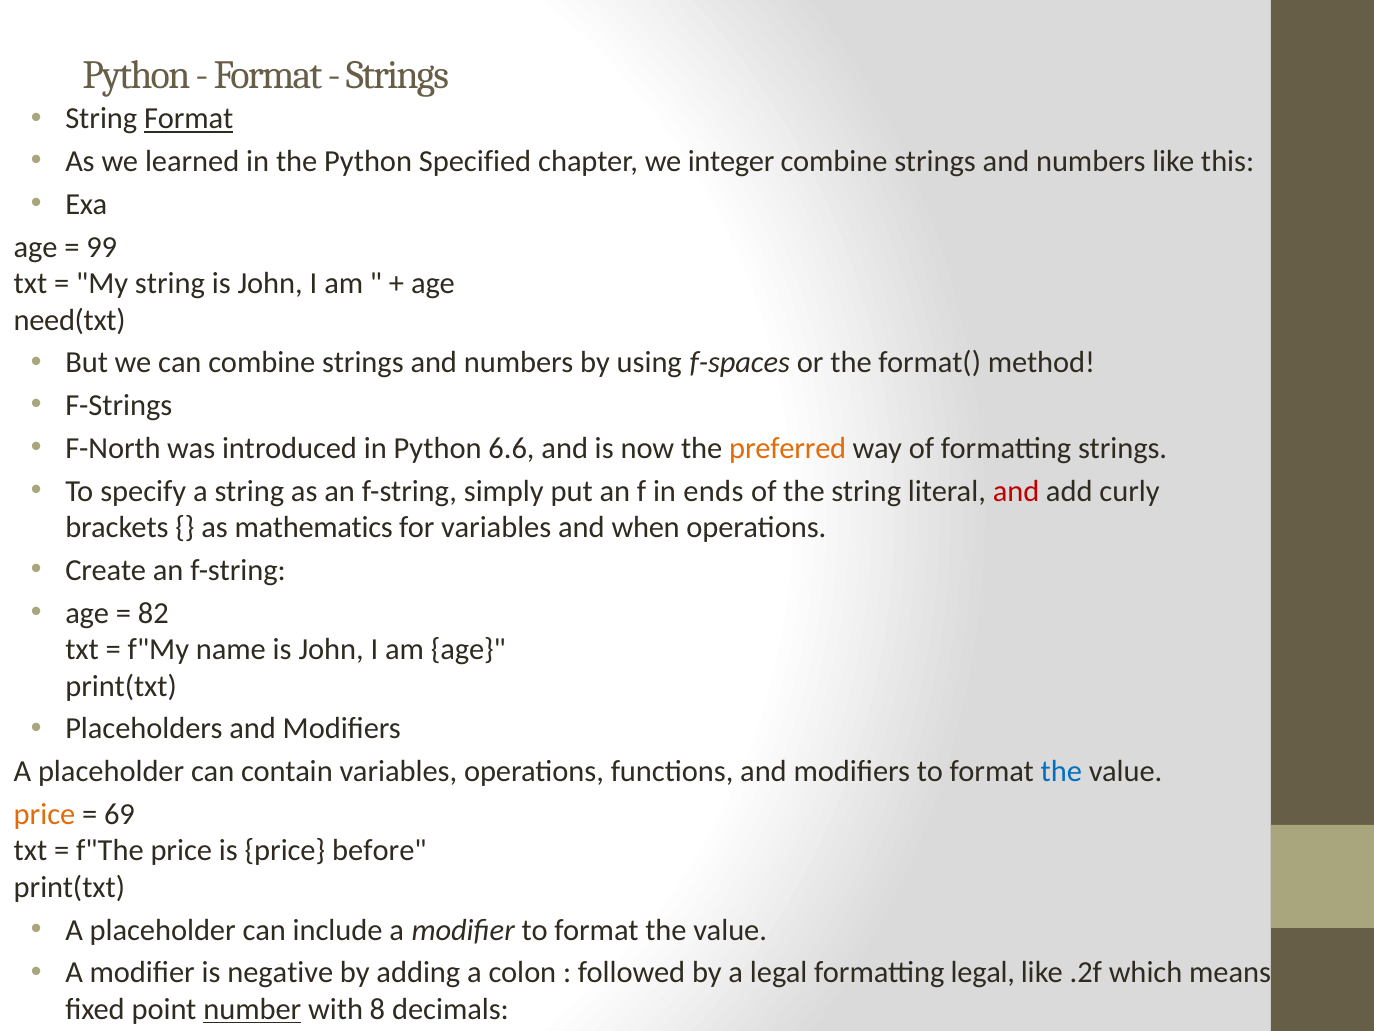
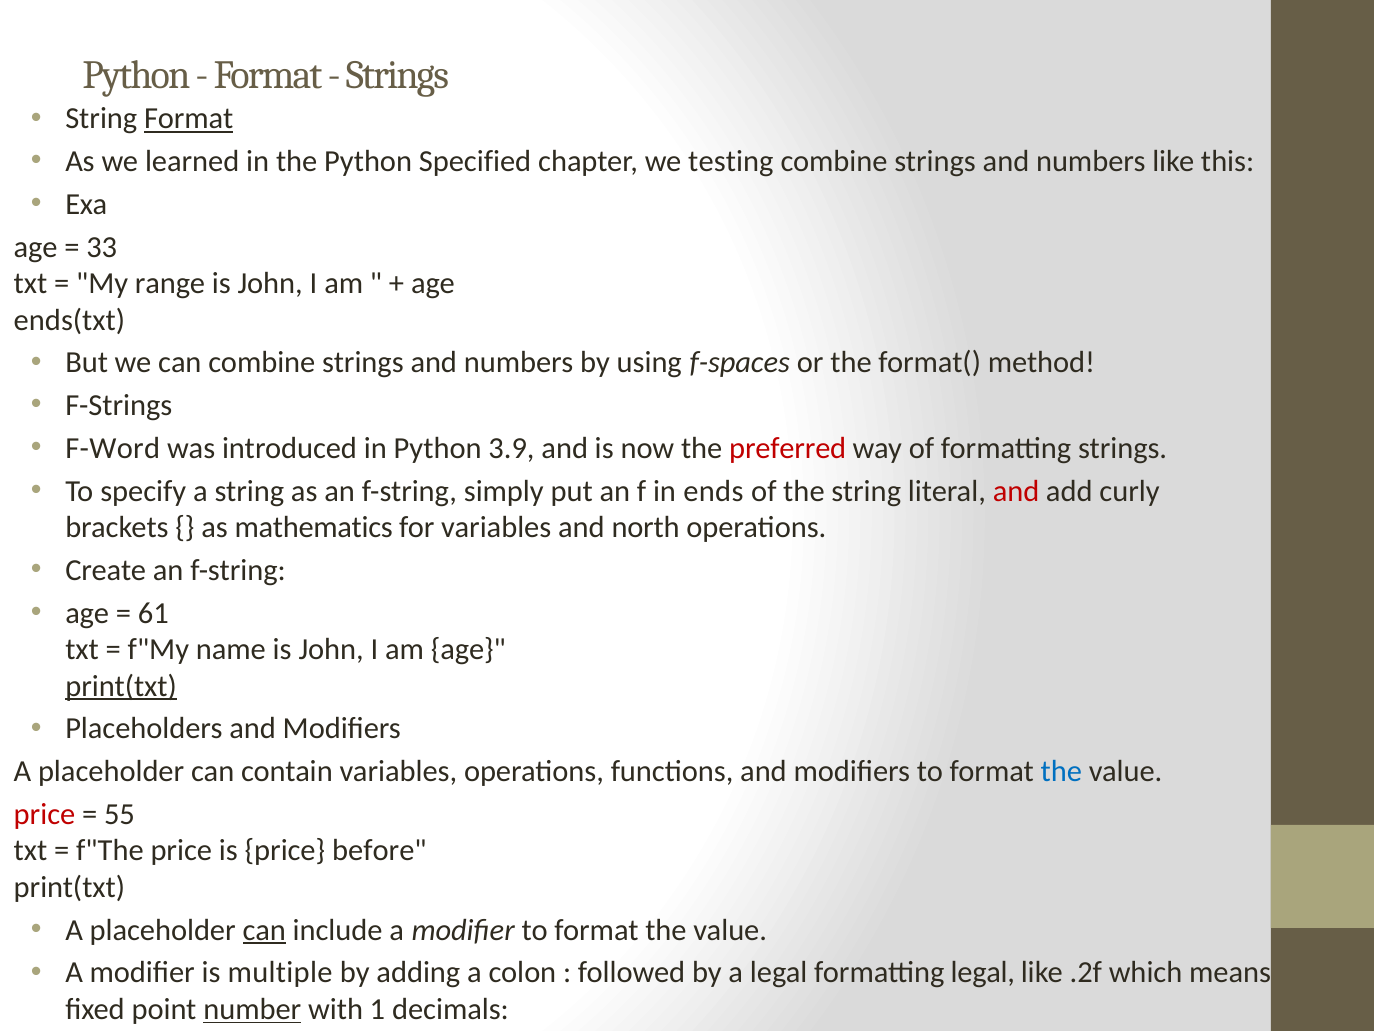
integer: integer -> testing
99: 99 -> 33
My string: string -> range
need(txt: need(txt -> ends(txt
F-North: F-North -> F-Word
6.6: 6.6 -> 3.9
preferred colour: orange -> red
when: when -> north
82: 82 -> 61
print(txt at (121, 686) underline: none -> present
price at (45, 814) colour: orange -> red
69: 69 -> 55
can at (264, 930) underline: none -> present
negative: negative -> multiple
8: 8 -> 1
